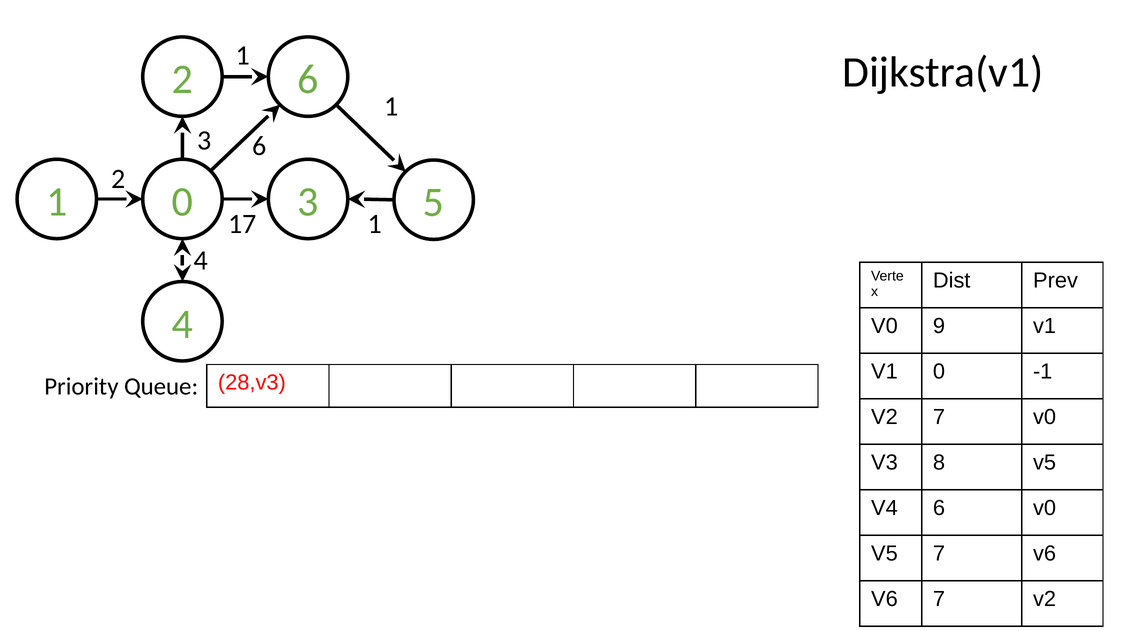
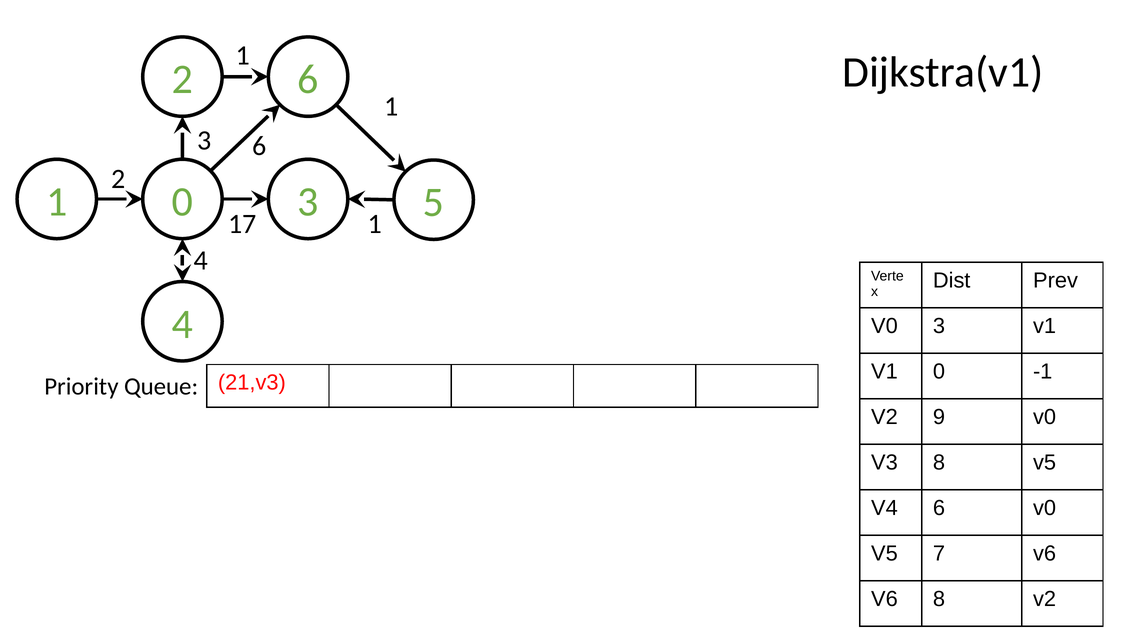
V0 9: 9 -> 3
28,v3: 28,v3 -> 21,v3
V2 7: 7 -> 9
V6 7: 7 -> 8
